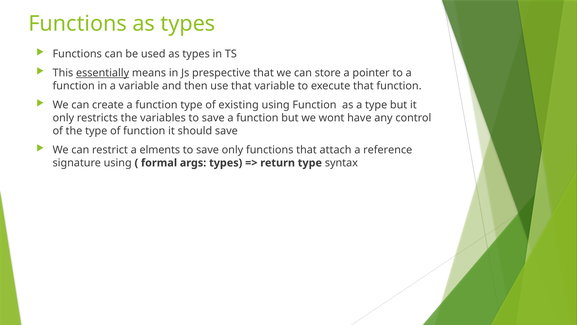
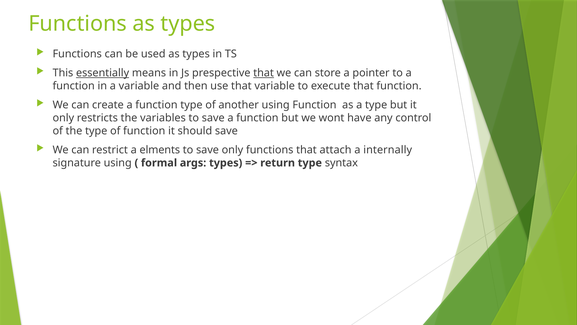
that at (264, 73) underline: none -> present
existing: existing -> another
reference: reference -> internally
